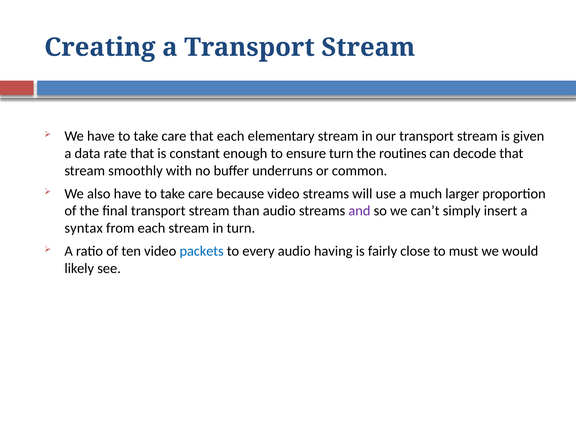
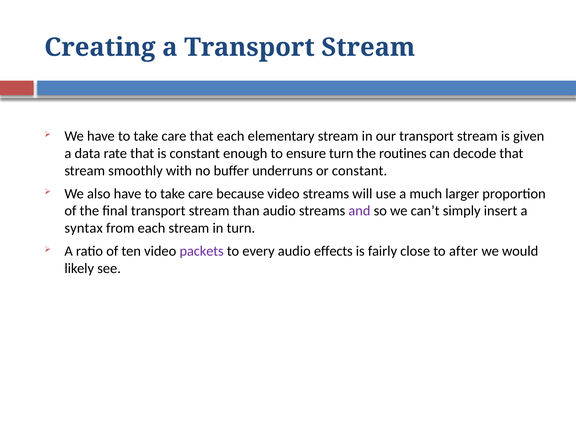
or common: common -> constant
packets colour: blue -> purple
having: having -> effects
must: must -> after
